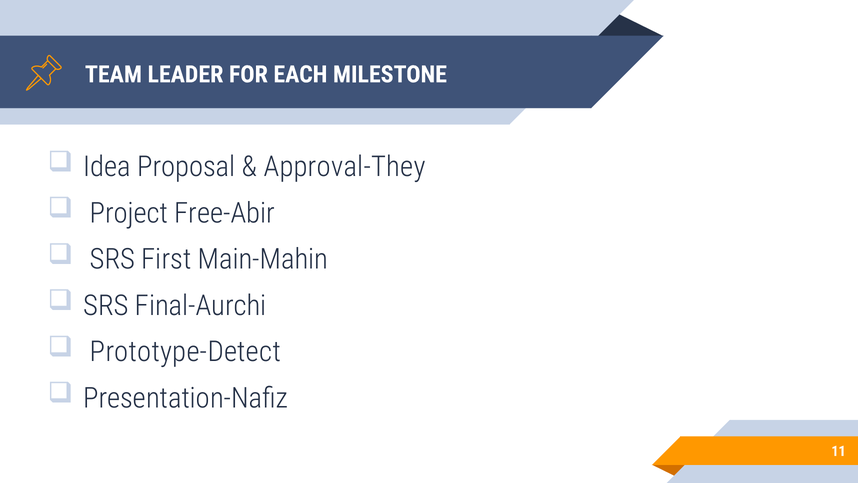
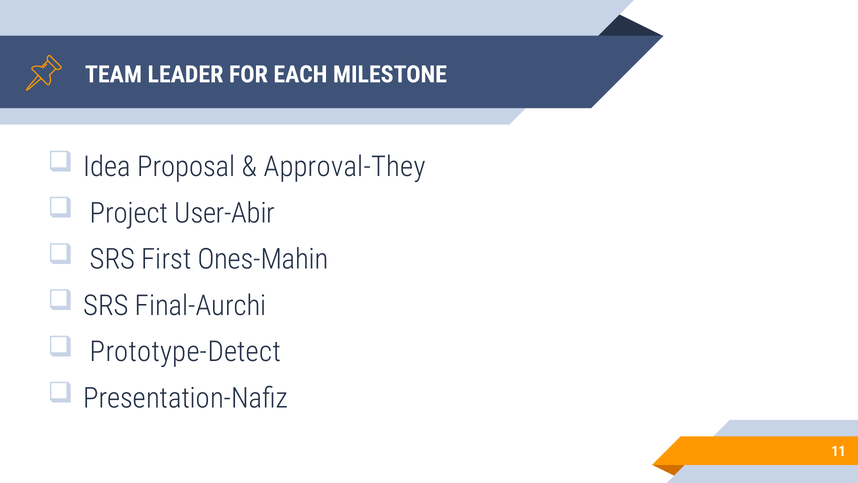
Free-Abir: Free-Abir -> User-Abir
Main-Mahin: Main-Mahin -> Ones-Mahin
